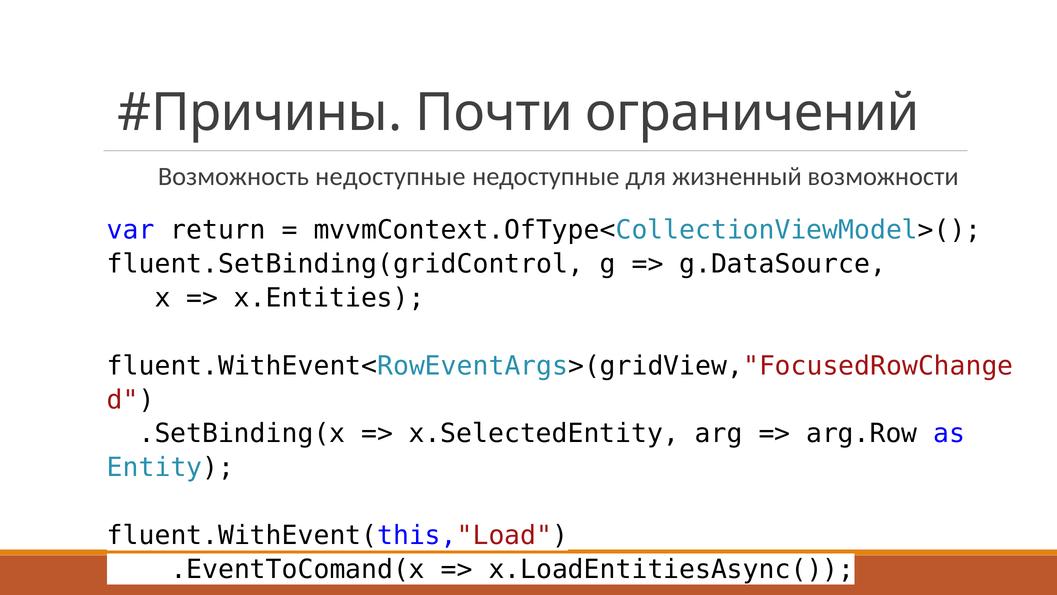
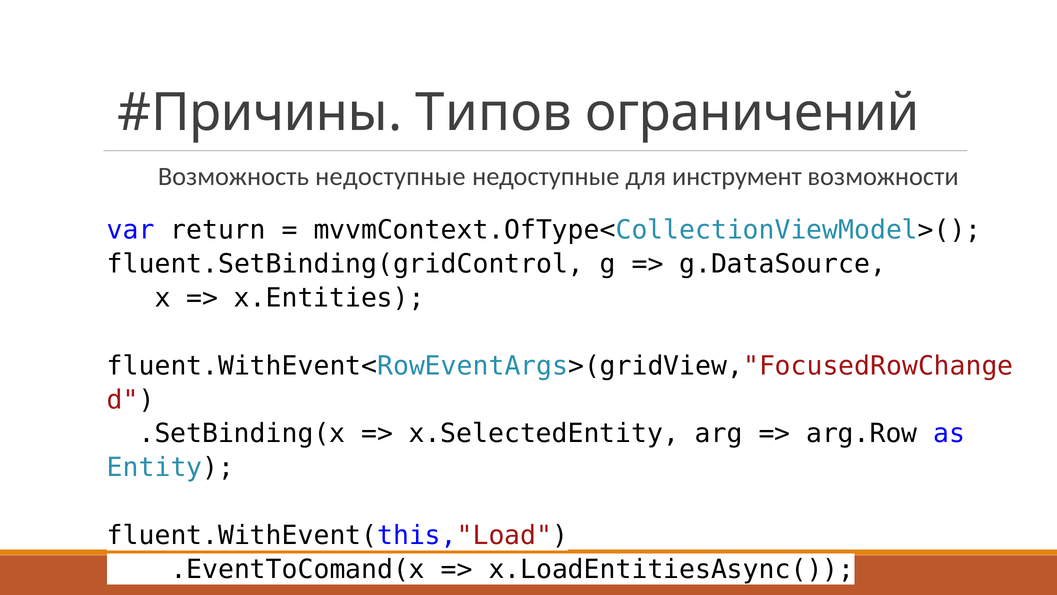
Почти: Почти -> Типов
жизненный: жизненный -> инструмент
